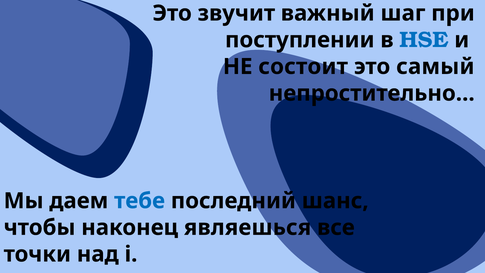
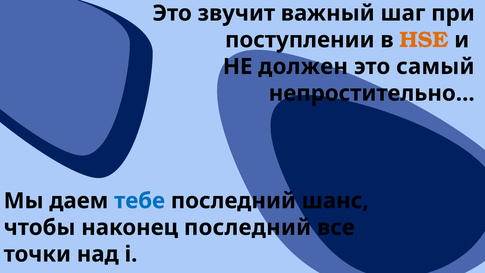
HSE colour: blue -> orange
состоит: состоит -> должен
наконец являешься: являешься -> последний
